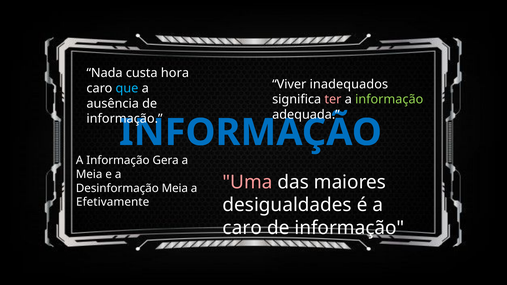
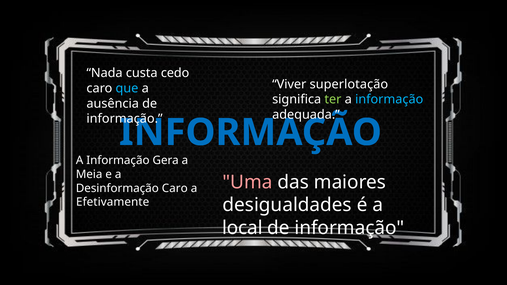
hora: hora -> cedo
inadequados: inadequados -> superlotação
ter colour: pink -> light green
informação at (389, 99) colour: light green -> light blue
Desinformação Meia: Meia -> Caro
caro at (242, 228): caro -> local
